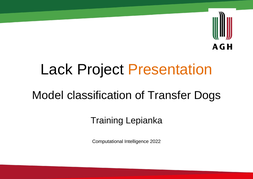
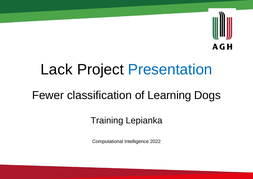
Presentation colour: orange -> blue
Model: Model -> Fewer
Transfer: Transfer -> Learning
